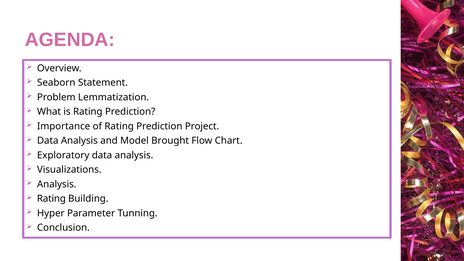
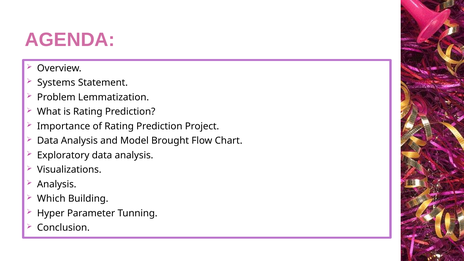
Seaborn: Seaborn -> Systems
Rating at (51, 199): Rating -> Which
